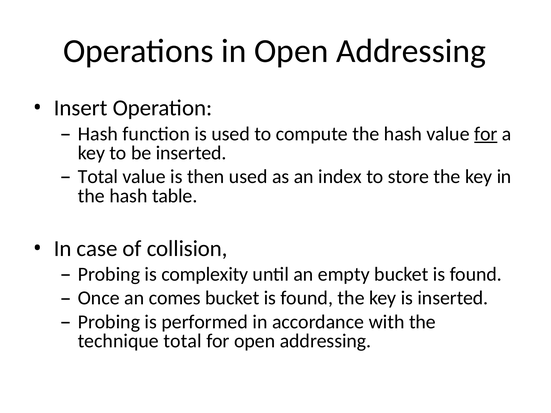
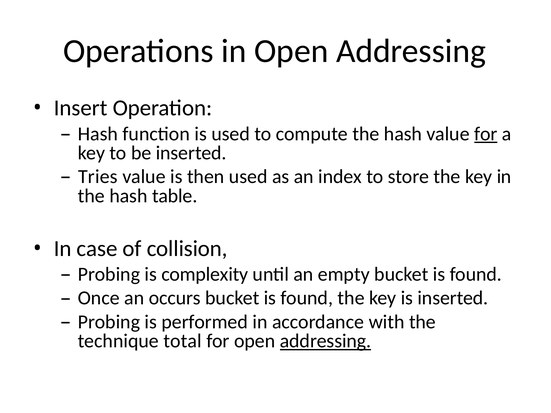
Total at (98, 177): Total -> Tries
comes: comes -> occurs
addressing at (325, 341) underline: none -> present
